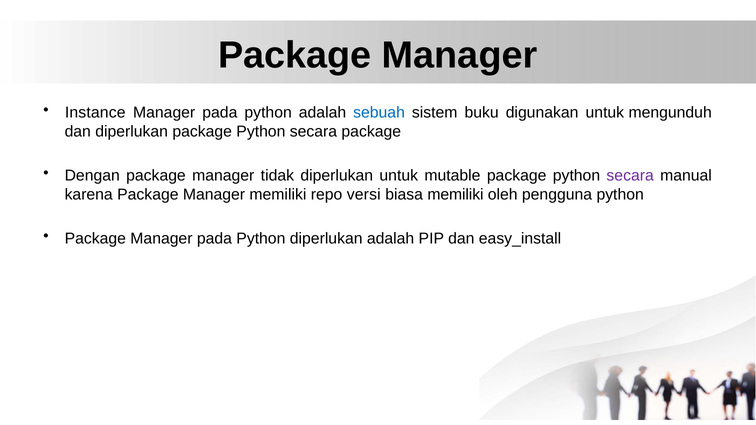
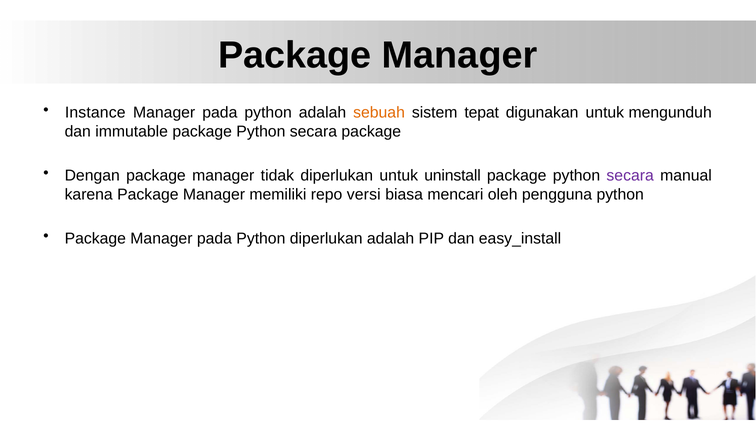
sebuah colour: blue -> orange
buku: buku -> tepat
dan diperlukan: diperlukan -> immutable
mutable: mutable -> uninstall
biasa memiliki: memiliki -> mencari
